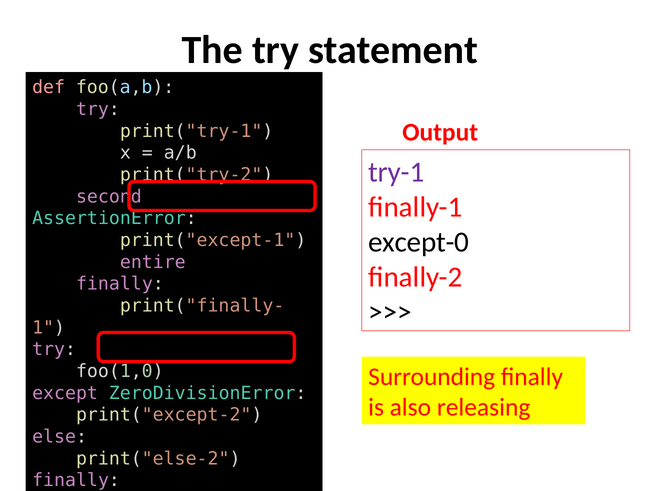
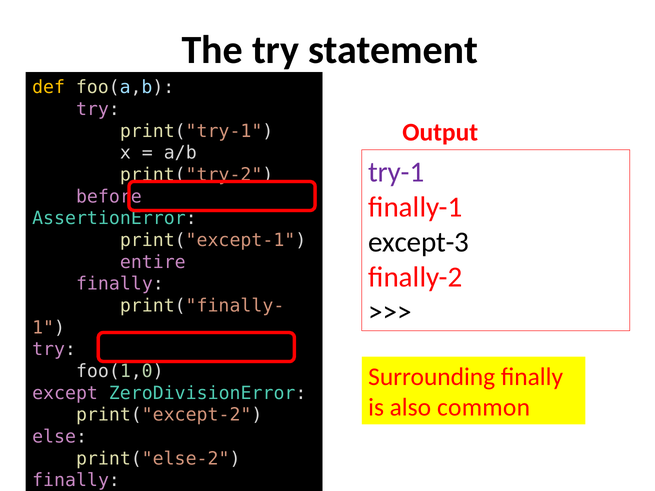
def colour: pink -> yellow
second: second -> before
except-0: except-0 -> except-3
releasing: releasing -> common
